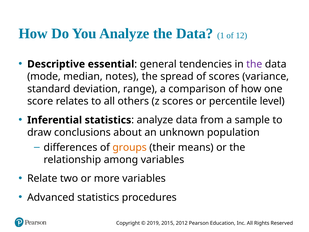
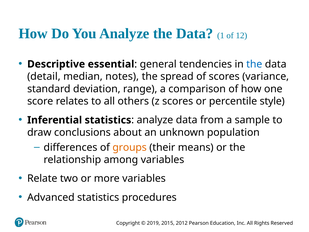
the at (254, 64) colour: purple -> blue
mode: mode -> detail
level: level -> style
